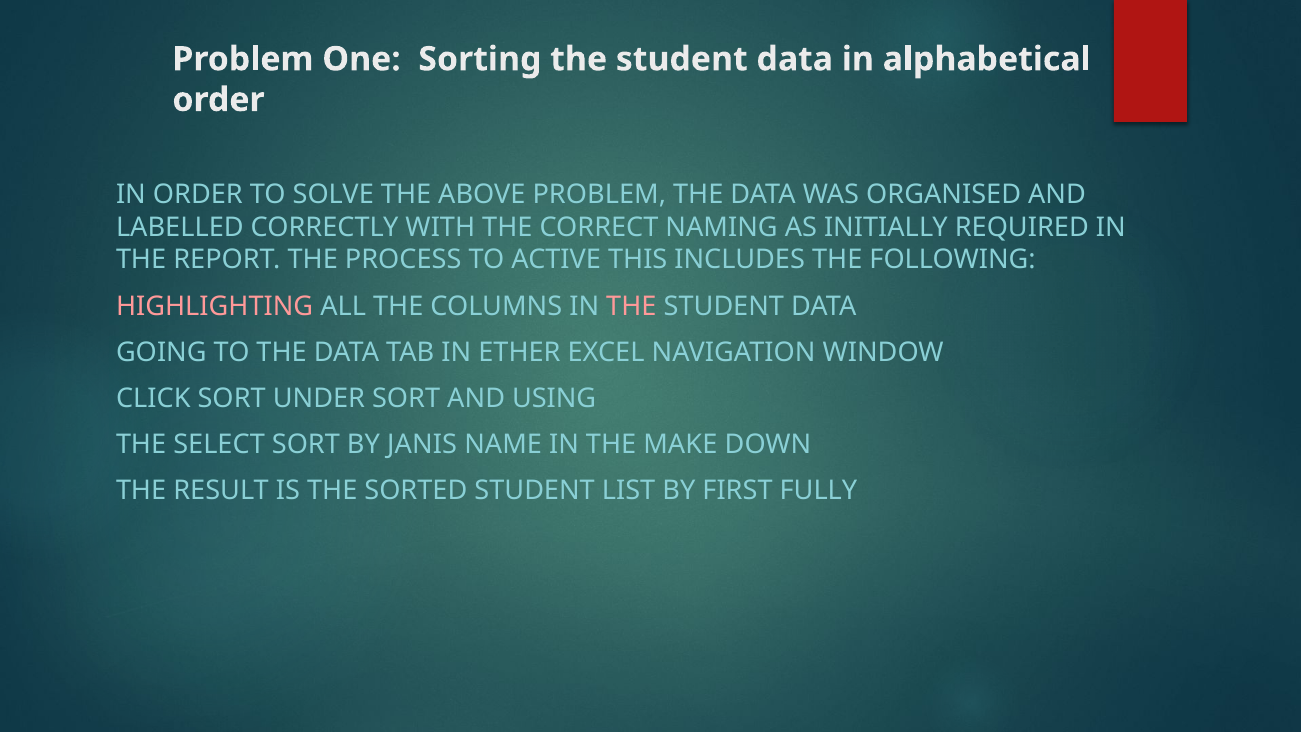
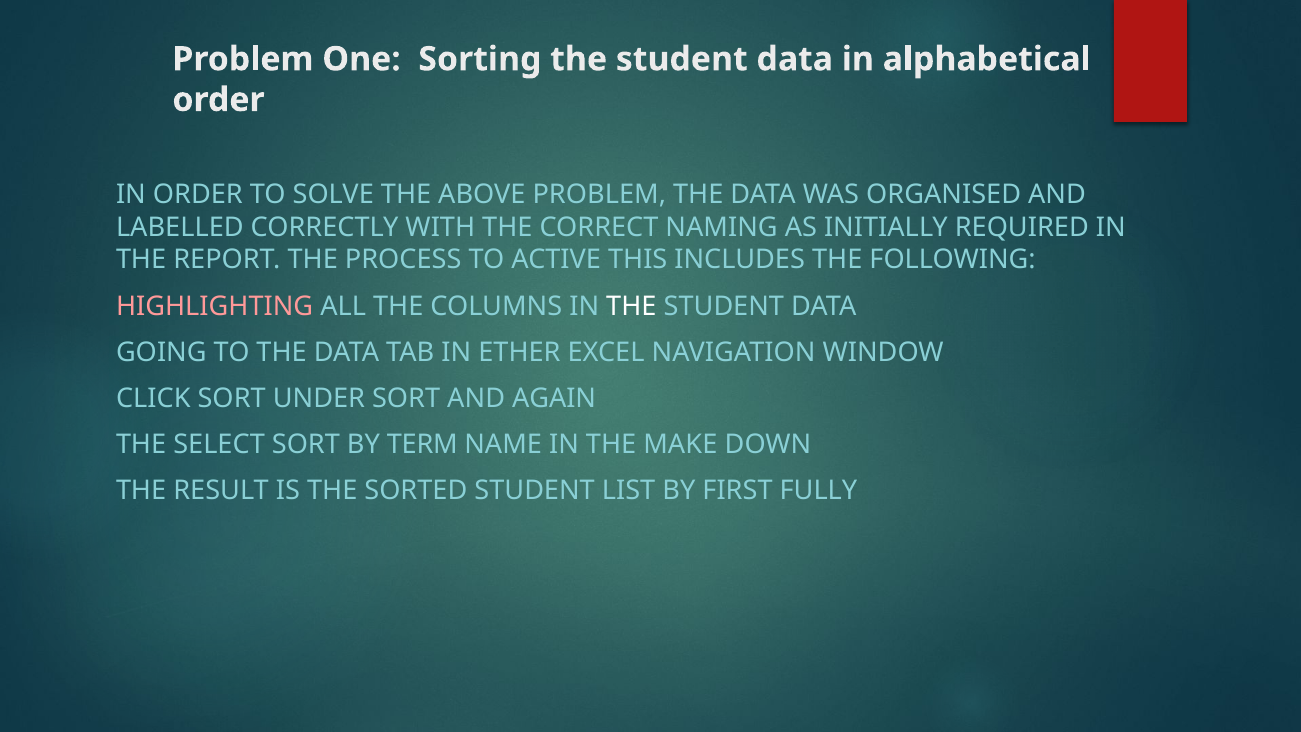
THE at (631, 306) colour: pink -> white
USING: USING -> AGAIN
JANIS: JANIS -> TERM
